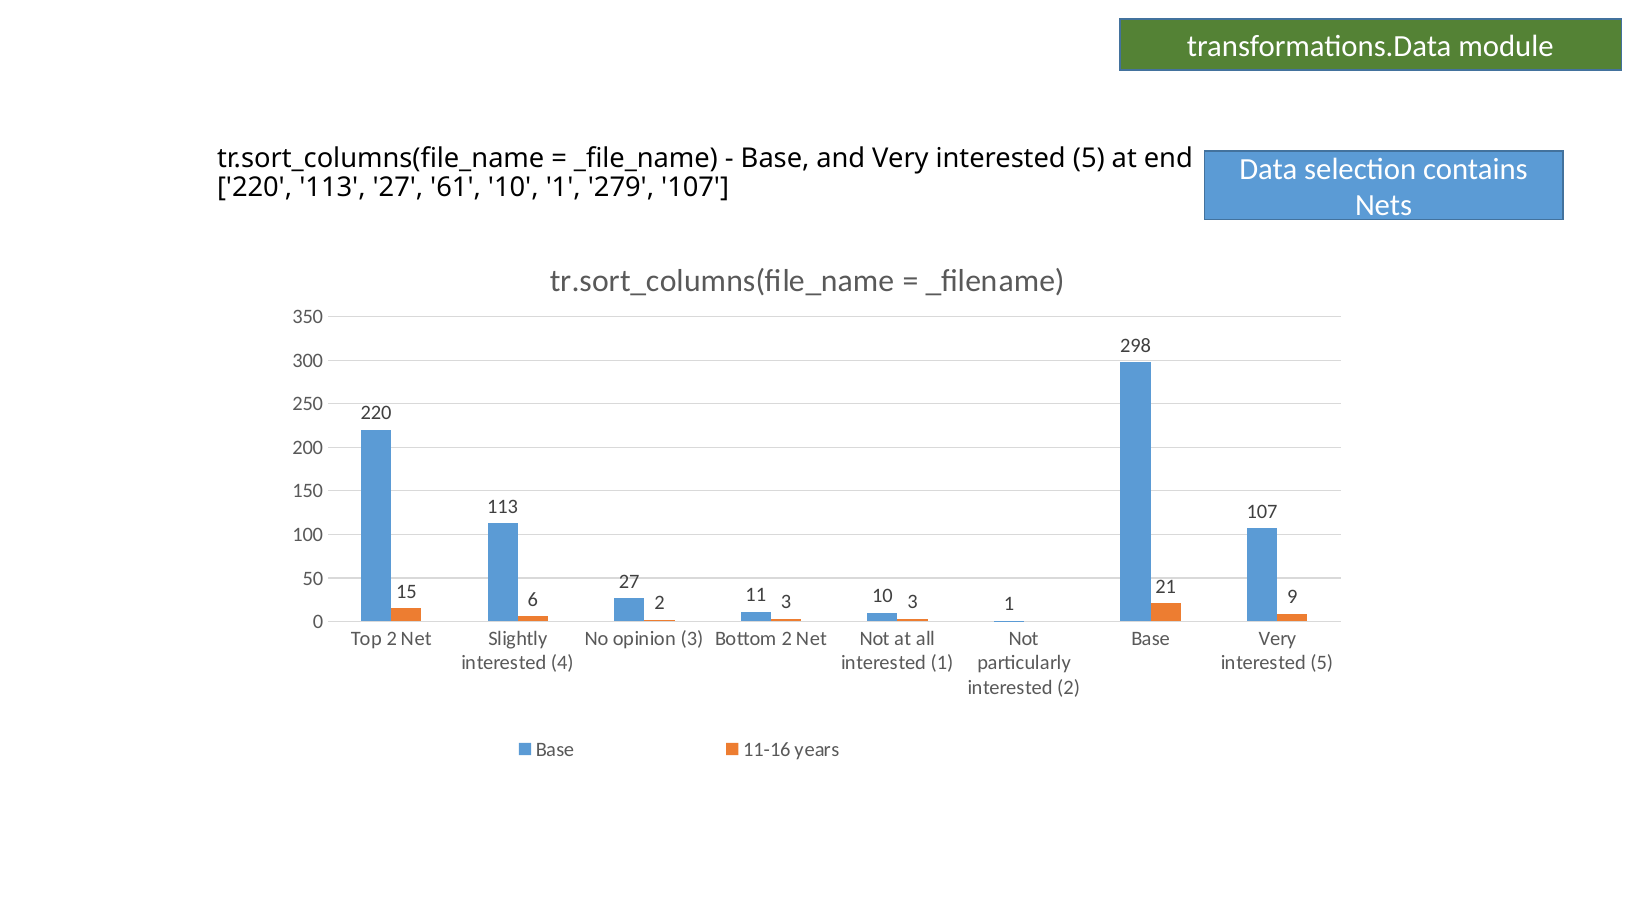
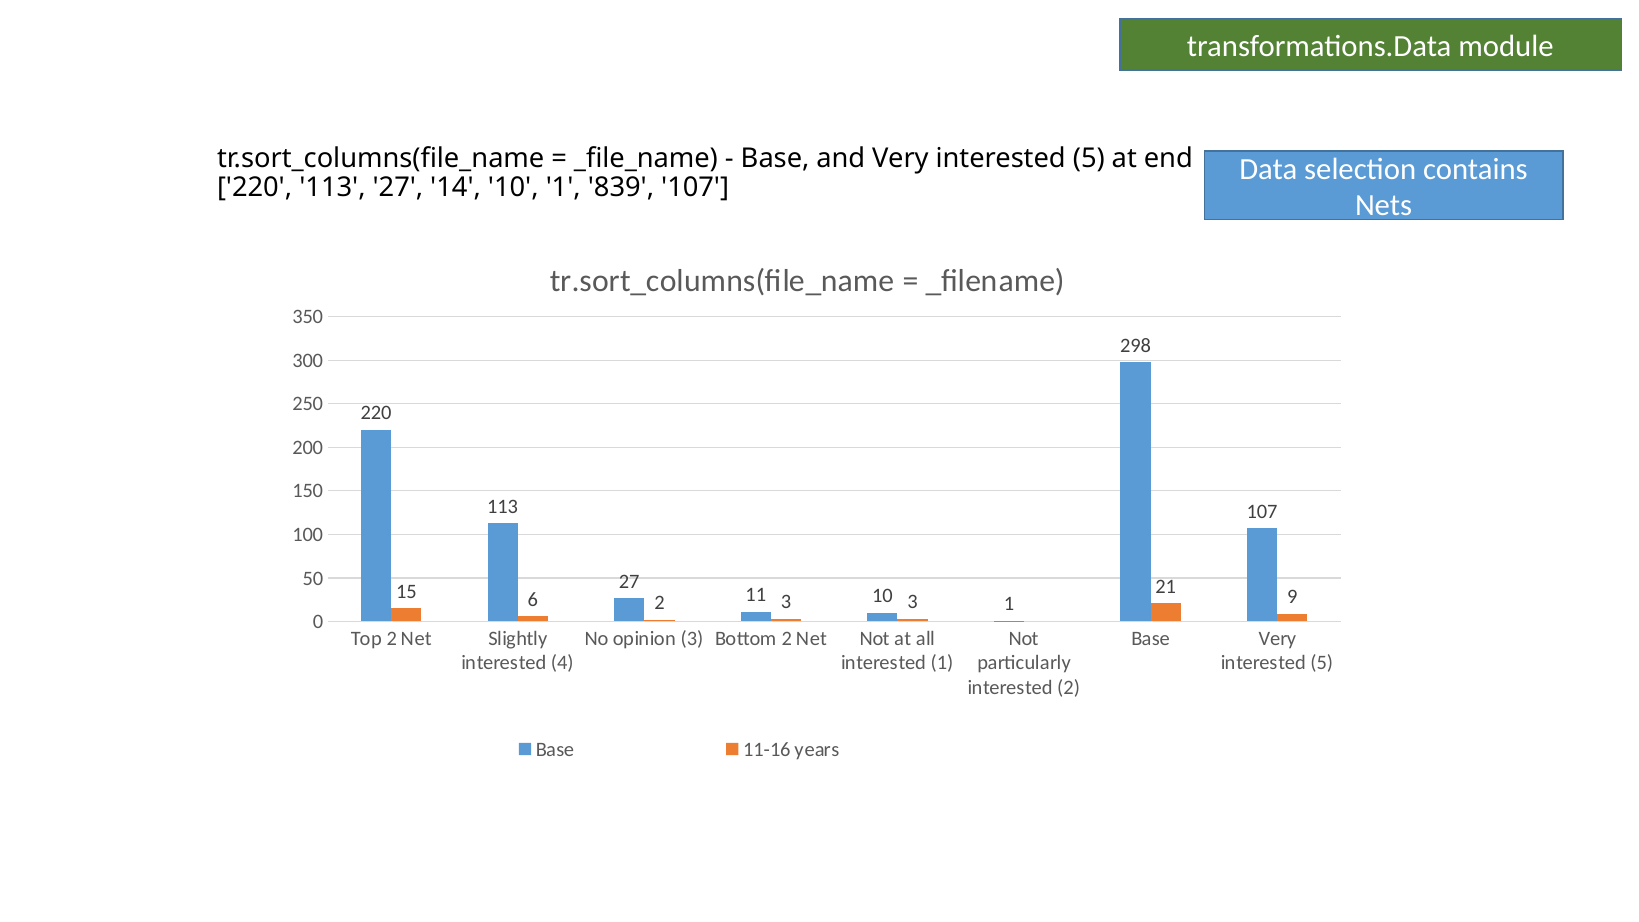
61: 61 -> 14
279: 279 -> 839
